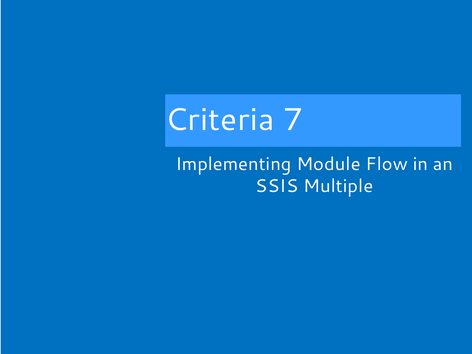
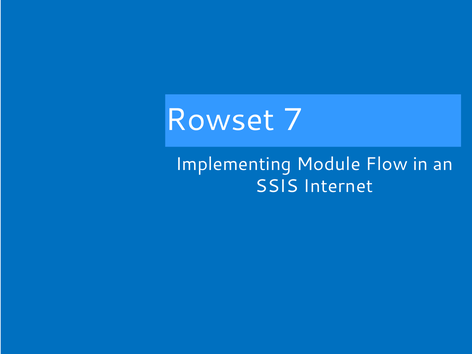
Criteria: Criteria -> Rowset
Multiple: Multiple -> Internet
